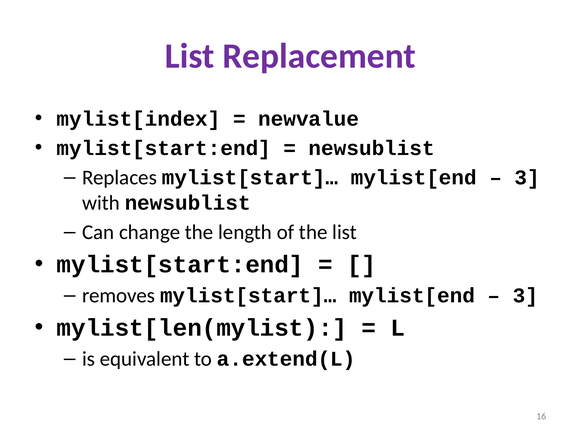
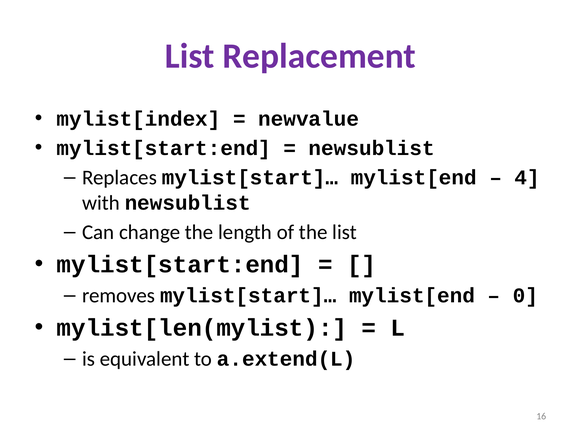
3 at (527, 178): 3 -> 4
3 at (525, 295): 3 -> 0
